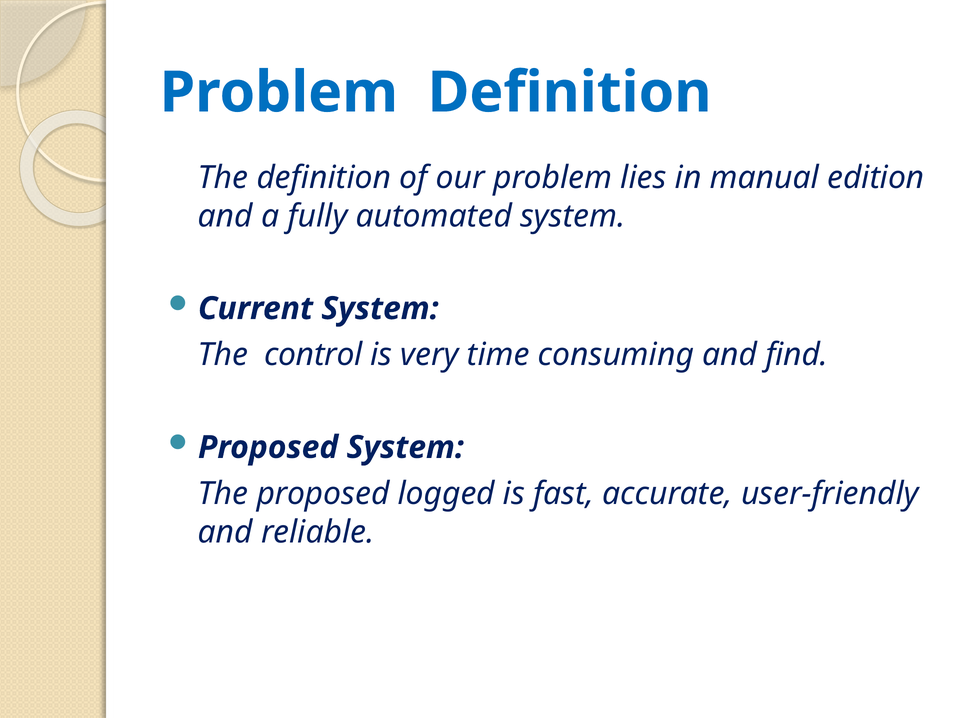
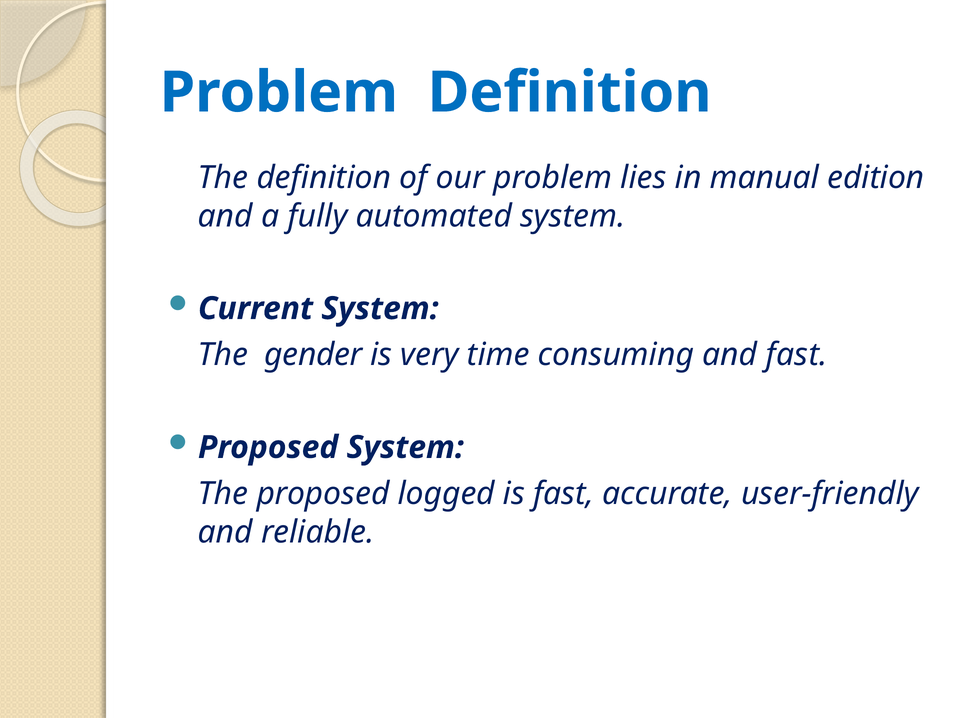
control: control -> gender
and find: find -> fast
